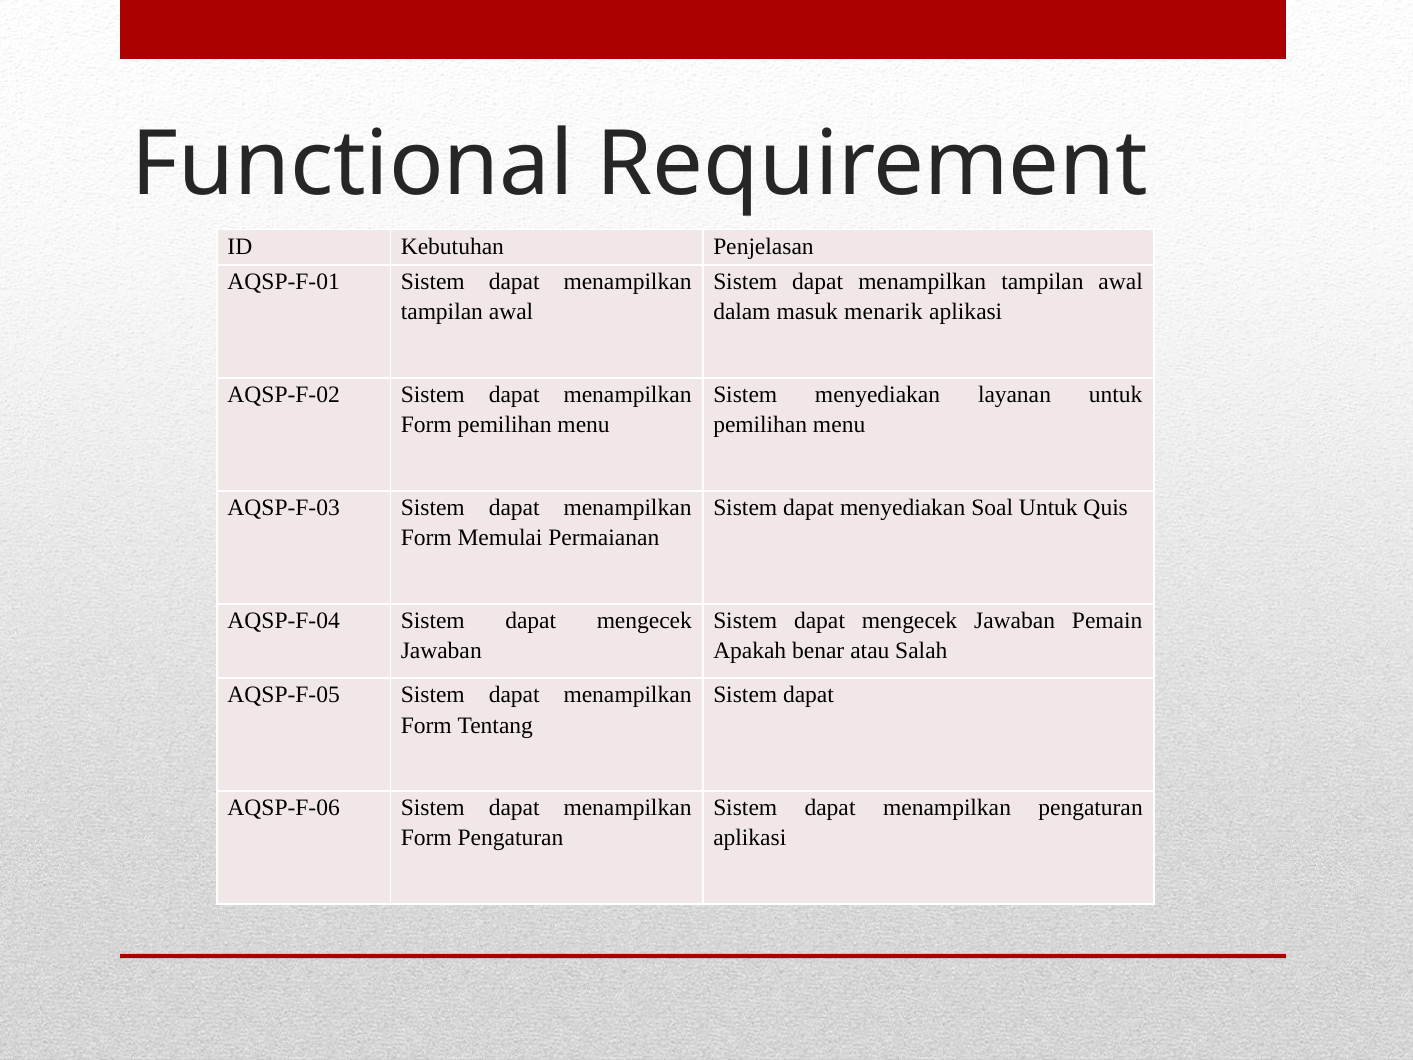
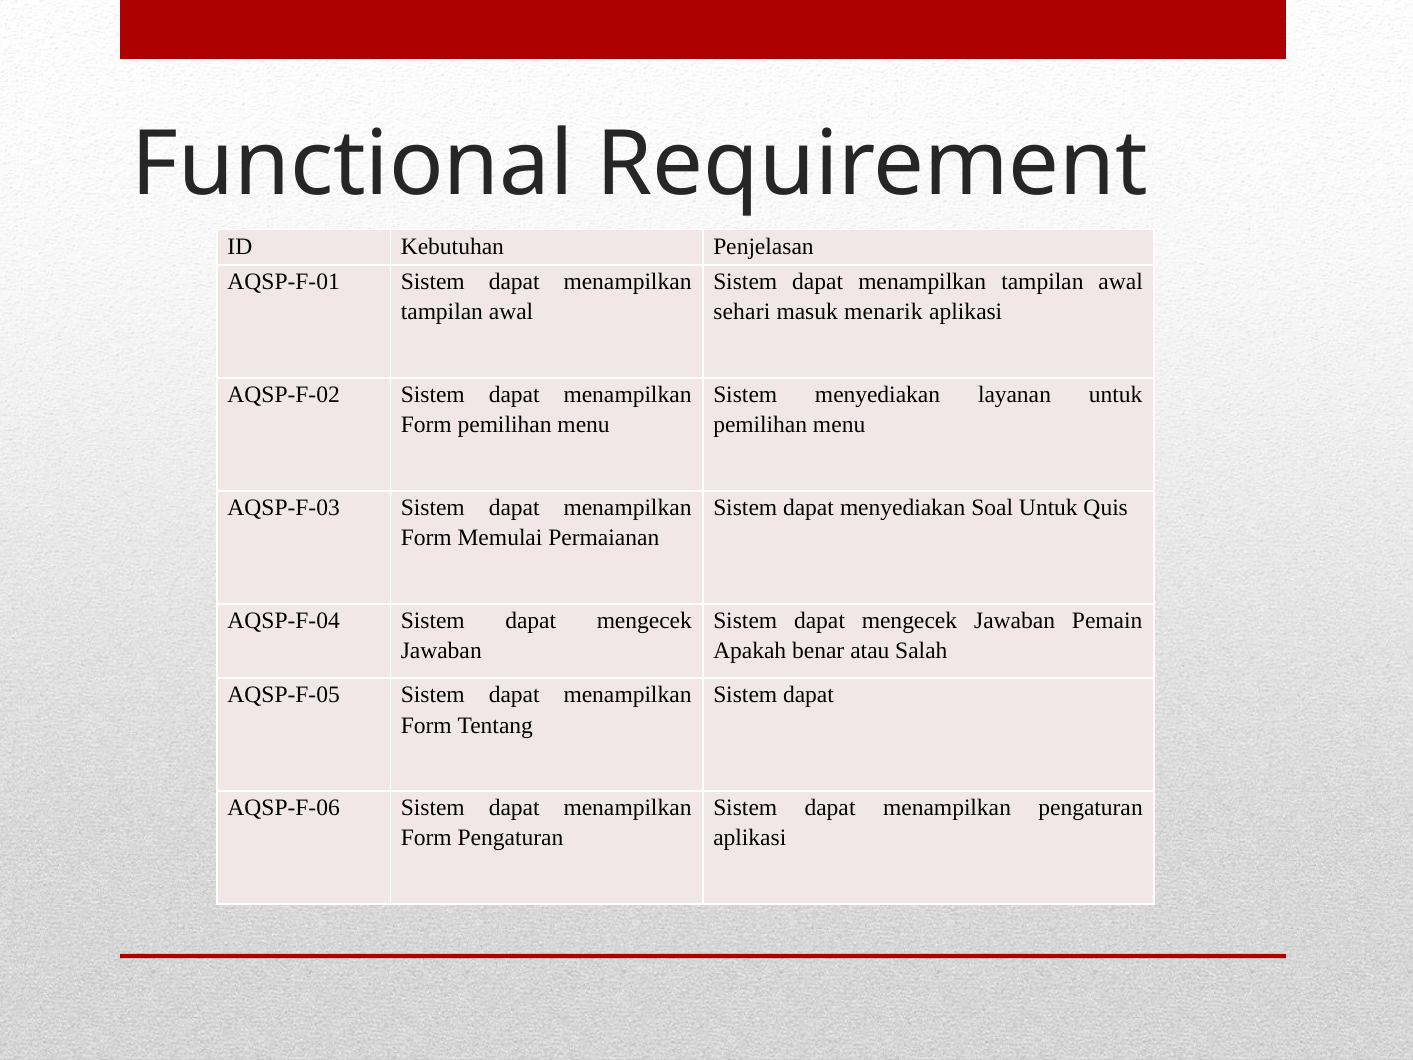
dalam: dalam -> sehari
